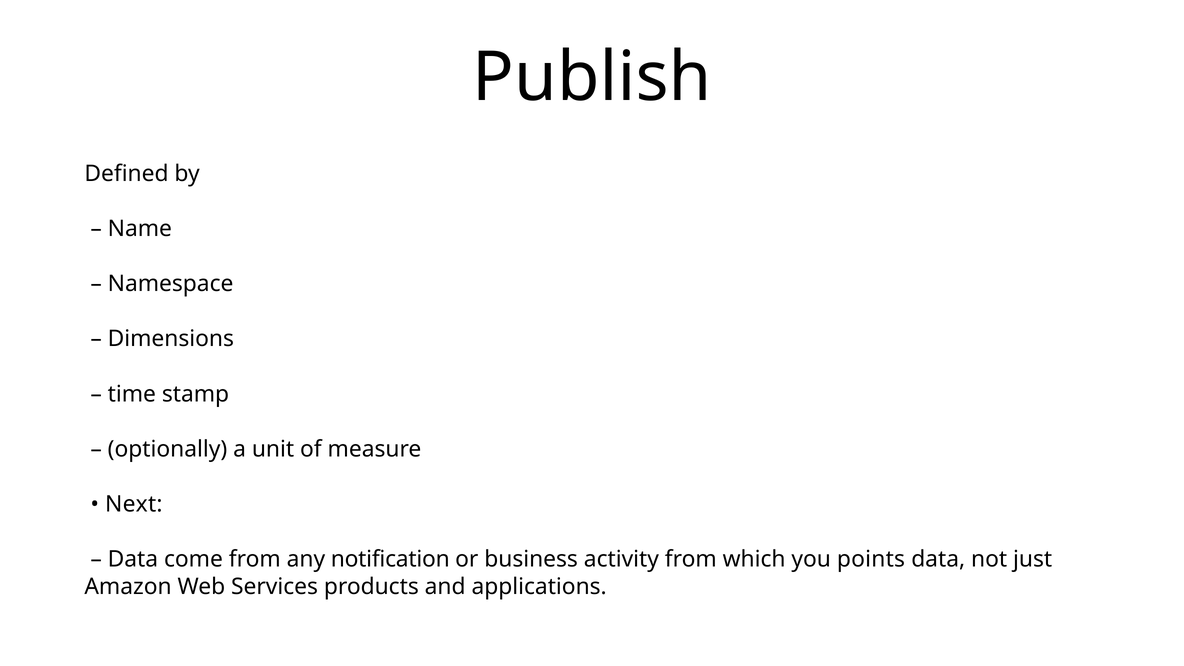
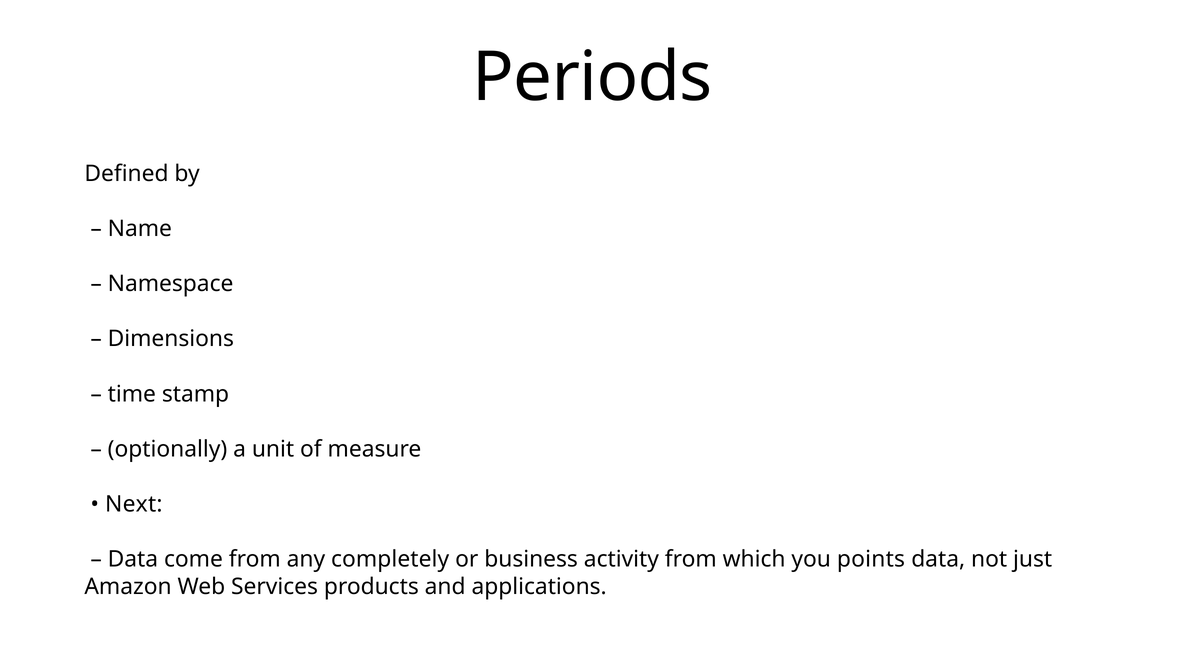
Publish: Publish -> Periods
notification: notification -> completely
